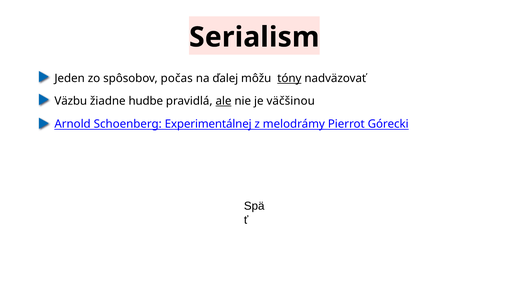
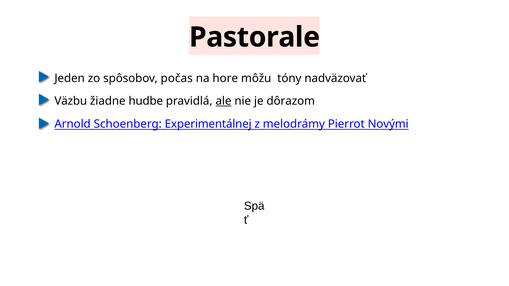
Serialism: Serialism -> Pastorale
ďalej: ďalej -> hore
tóny underline: present -> none
väčšinou: väčšinou -> dôrazom
Górecki: Górecki -> Novými
